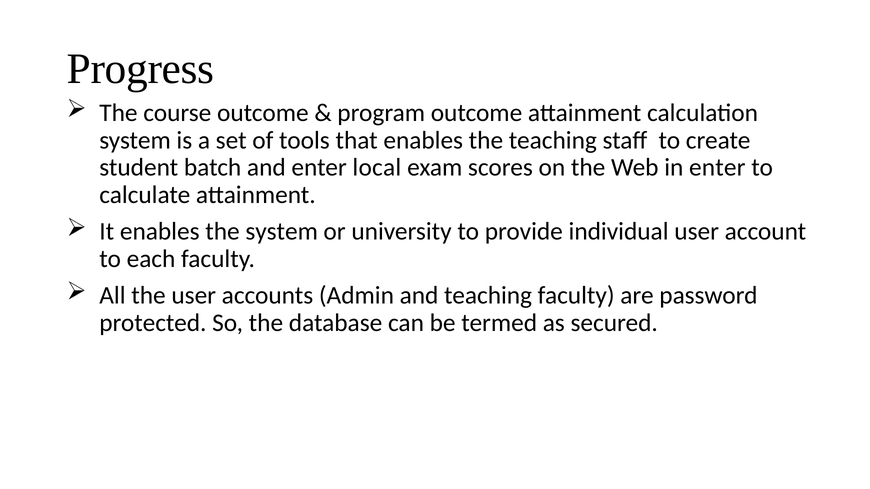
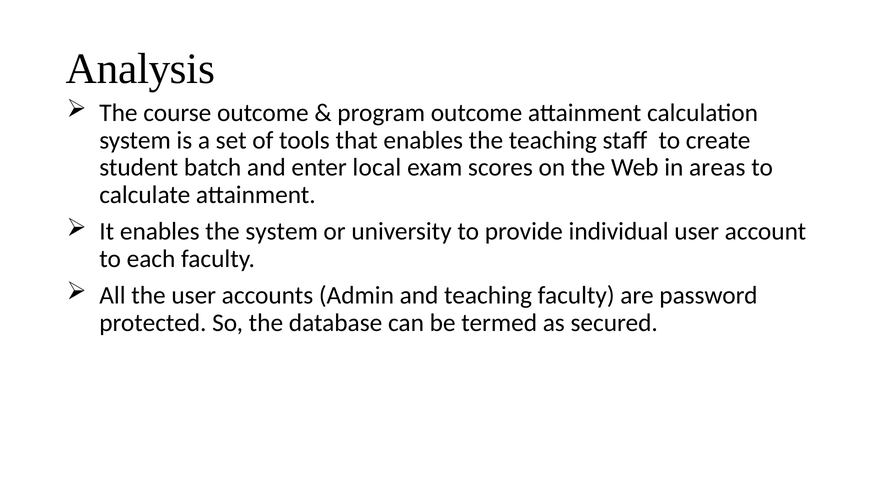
Progress: Progress -> Analysis
in enter: enter -> areas
